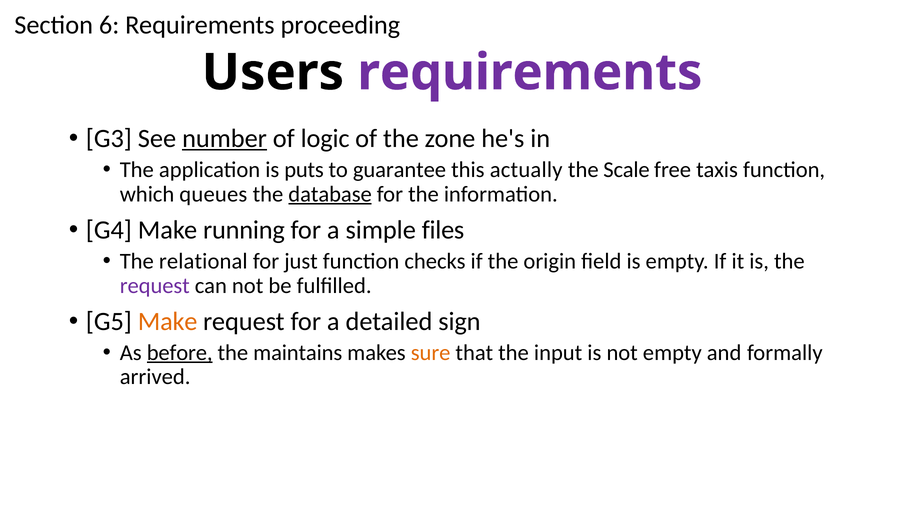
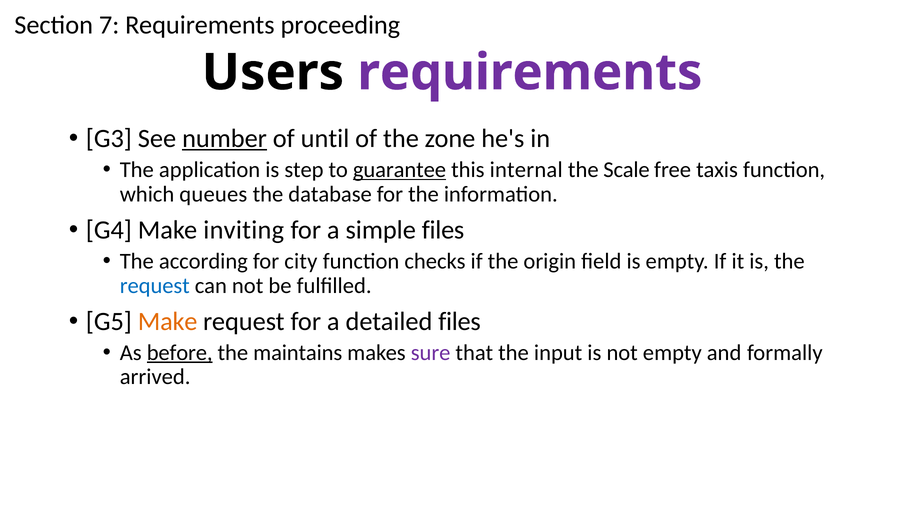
6: 6 -> 7
logic: logic -> until
puts: puts -> step
guarantee underline: none -> present
actually: actually -> internal
database underline: present -> none
running: running -> inviting
relational: relational -> according
just: just -> city
request at (155, 285) colour: purple -> blue
detailed sign: sign -> files
sure colour: orange -> purple
